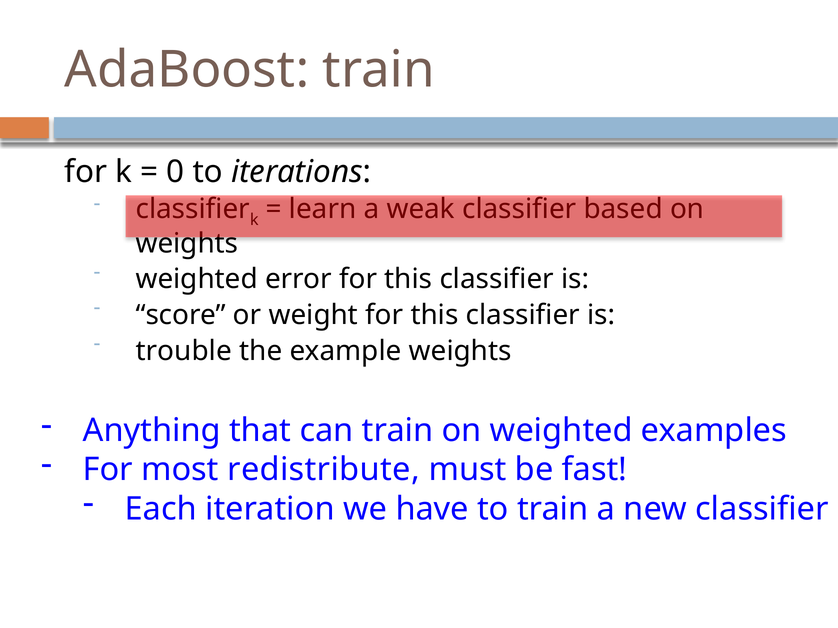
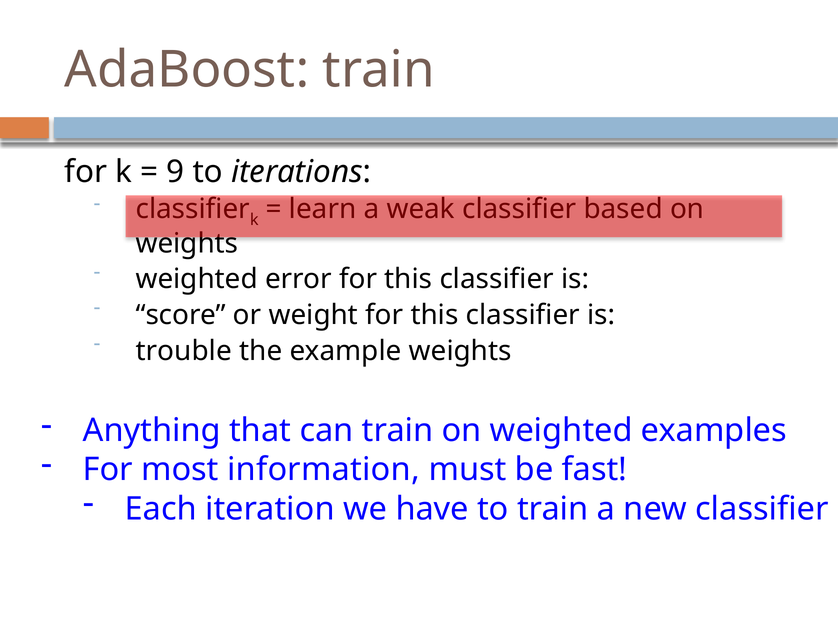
0: 0 -> 9
redistribute: redistribute -> information
